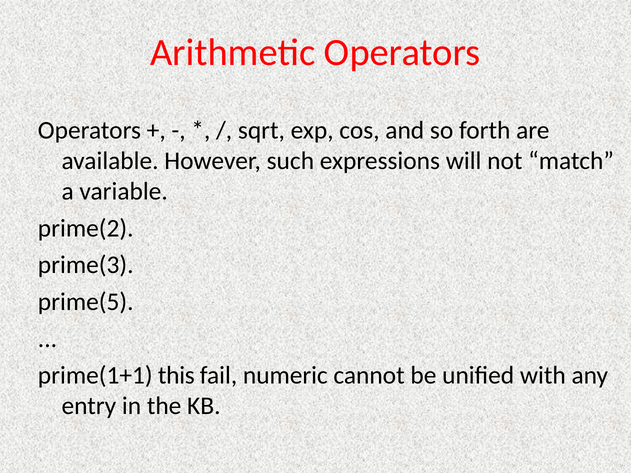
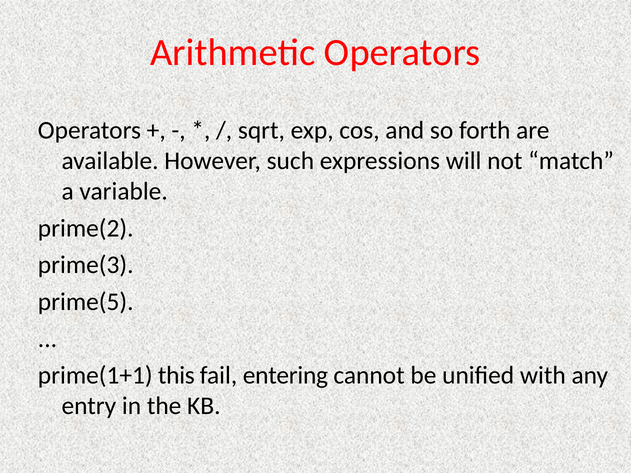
numeric: numeric -> entering
